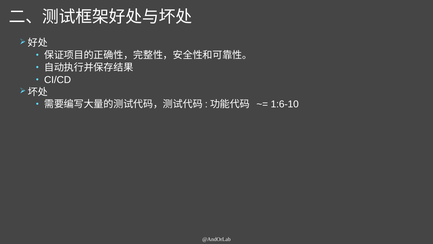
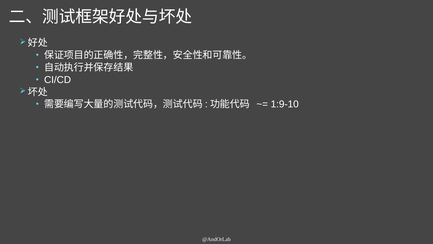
1:6-10: 1:6-10 -> 1:9-10
